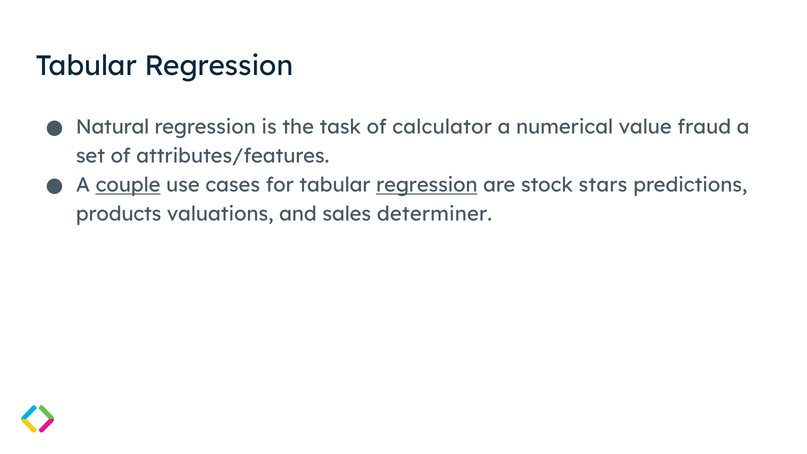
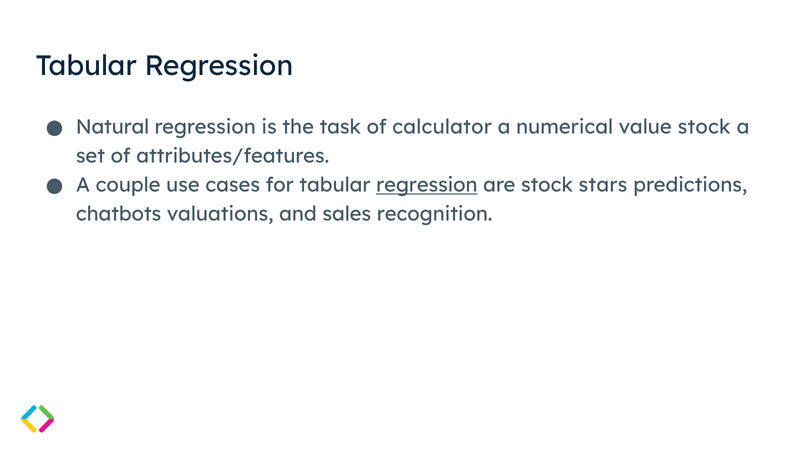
value fraud: fraud -> stock
couple underline: present -> none
products: products -> chatbots
determiner: determiner -> recognition
